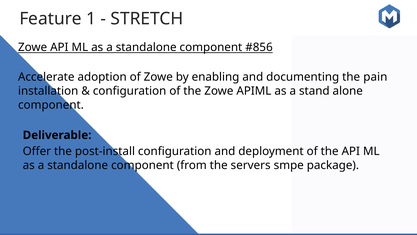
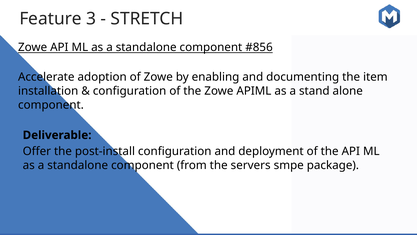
1: 1 -> 3
pain: pain -> item
